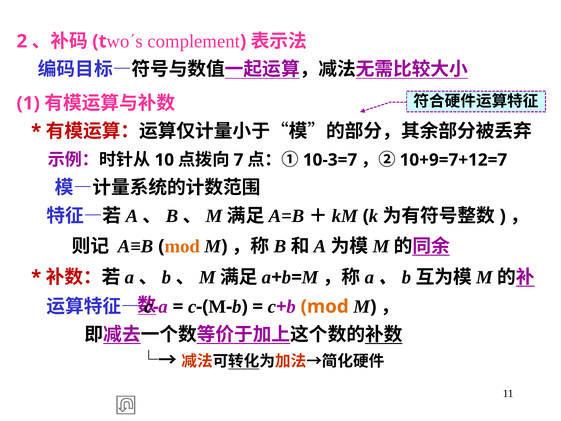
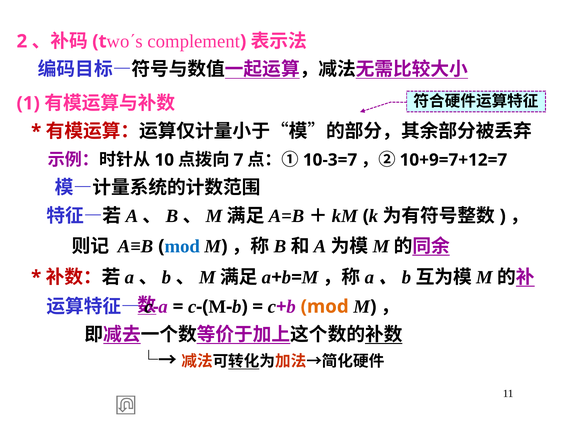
mod at (182, 246) colour: orange -> blue
